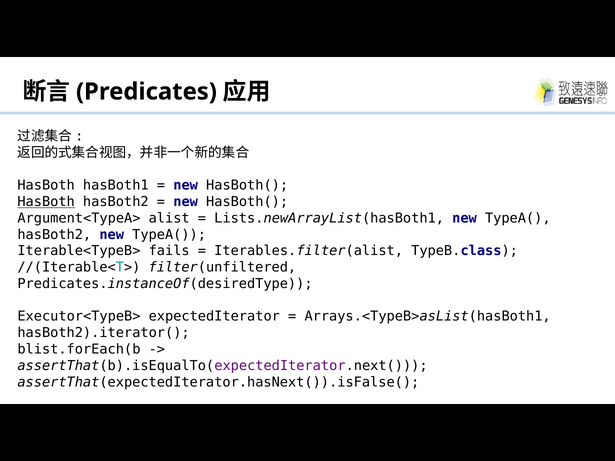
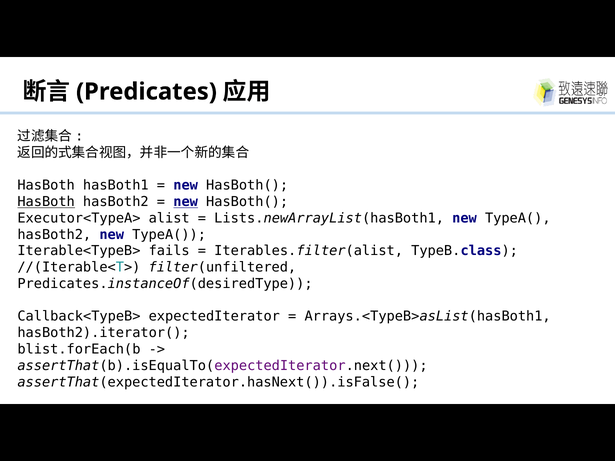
new at (186, 202) underline: none -> present
Argument<TypeA>: Argument<TypeA> -> Executor<TypeA>
Executor<TypeB>: Executor<TypeB> -> Callback<TypeB>
